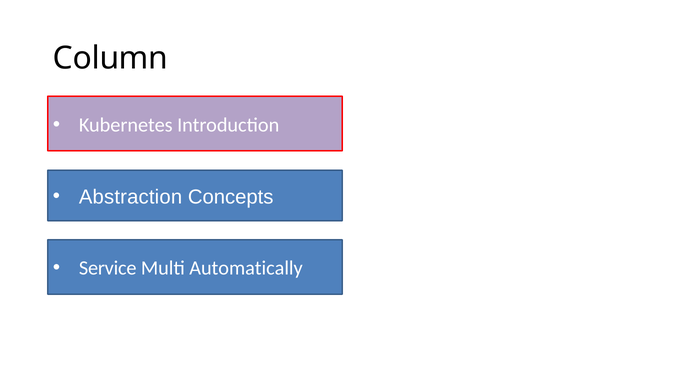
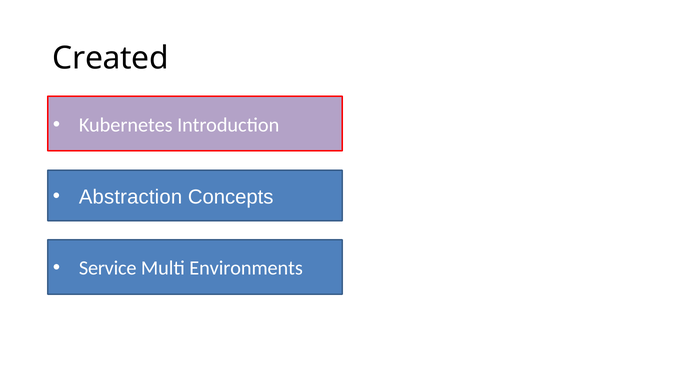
Column: Column -> Created
Automatically: Automatically -> Environments
